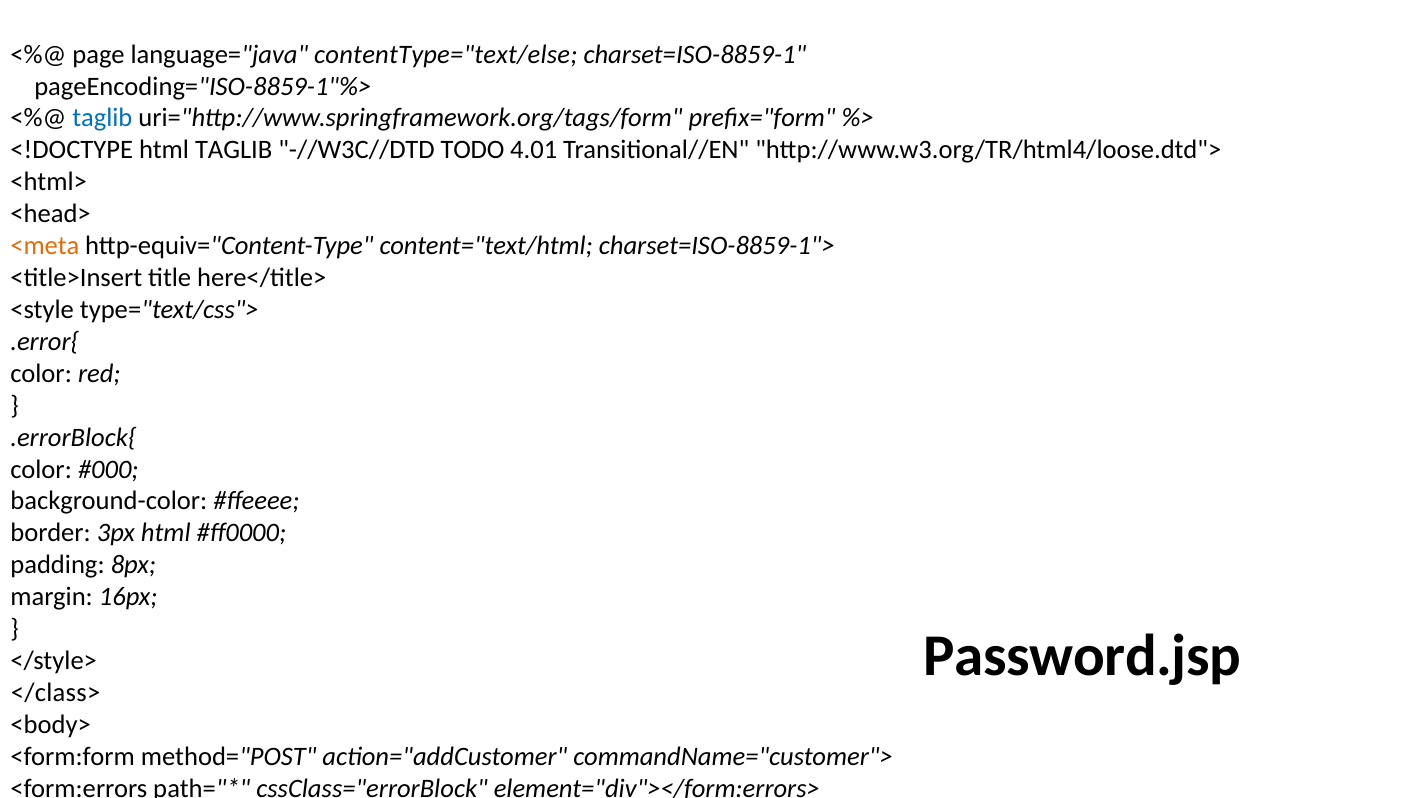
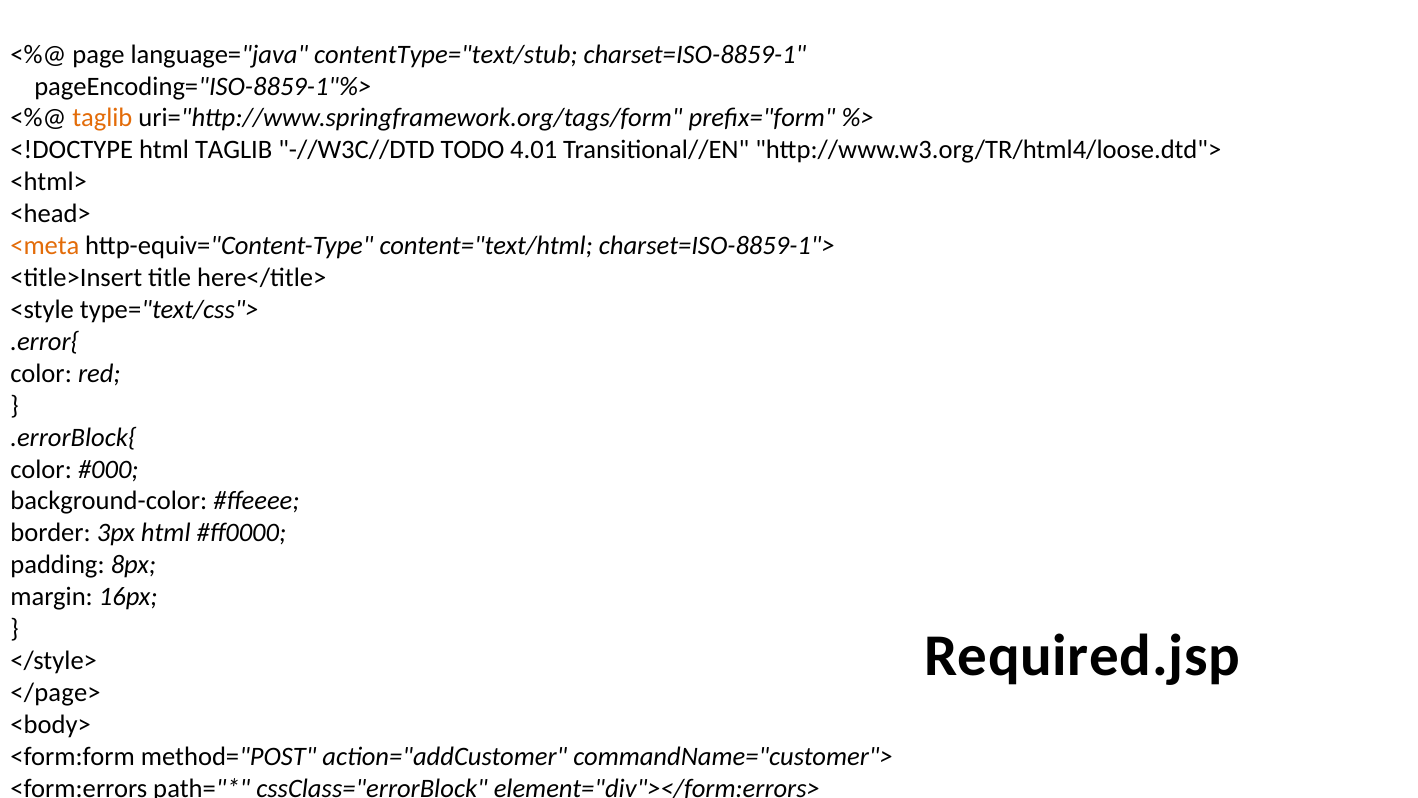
contentType="text/else: contentType="text/else -> contentType="text/stub
taglib at (102, 118) colour: blue -> orange
Password.jsp: Password.jsp -> Required.jsp
</class>: </class> -> </page>
